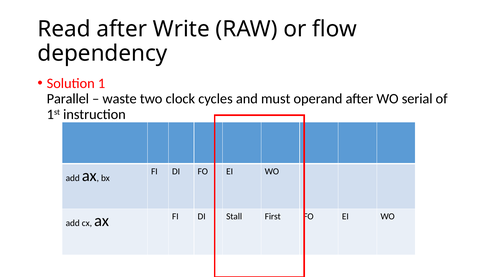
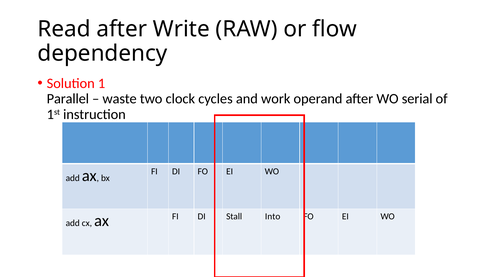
must: must -> work
First: First -> Into
